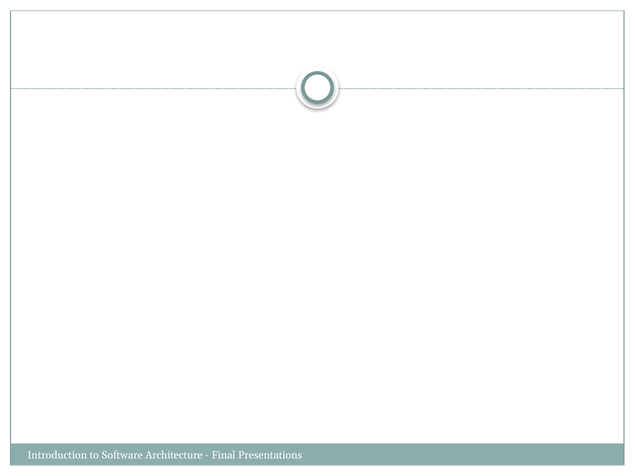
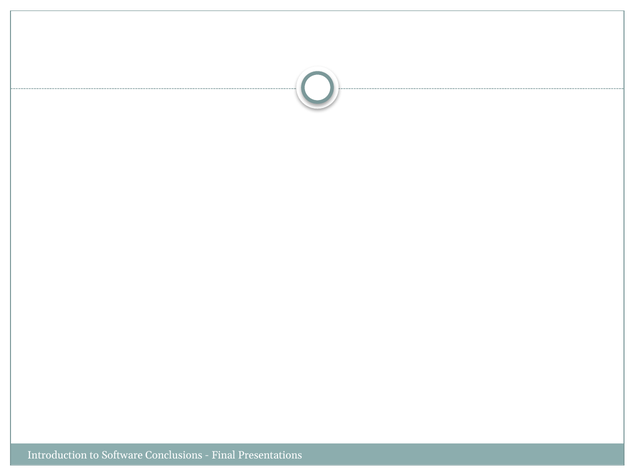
Architecture: Architecture -> Conclusions
